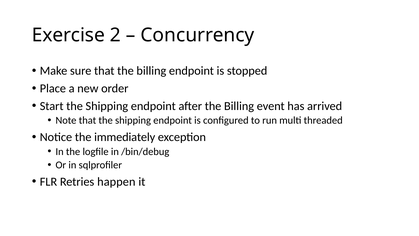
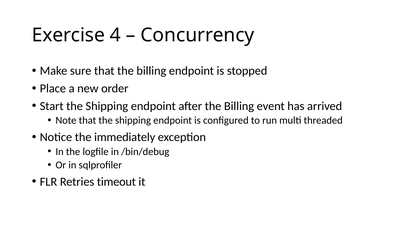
2: 2 -> 4
happen: happen -> timeout
